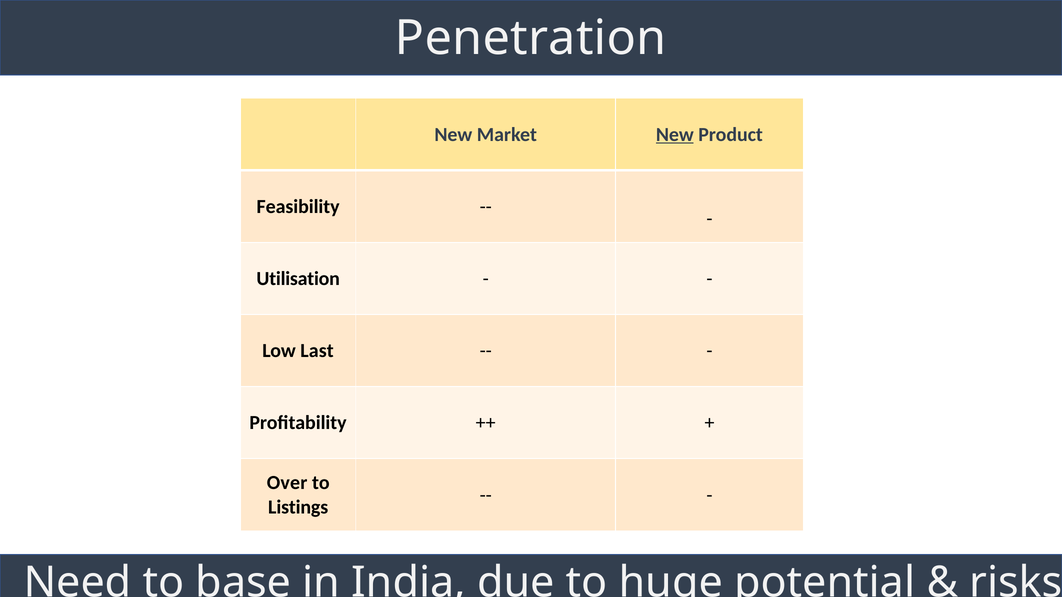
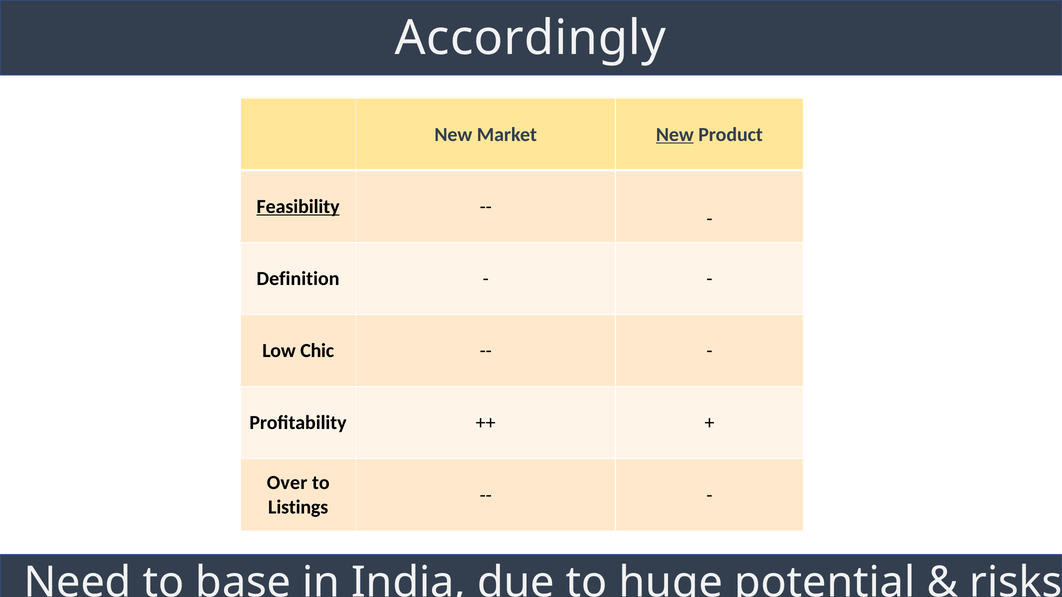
Penetration: Penetration -> Accordingly
Feasibility underline: none -> present
Utilisation: Utilisation -> Definition
Last: Last -> Chic
